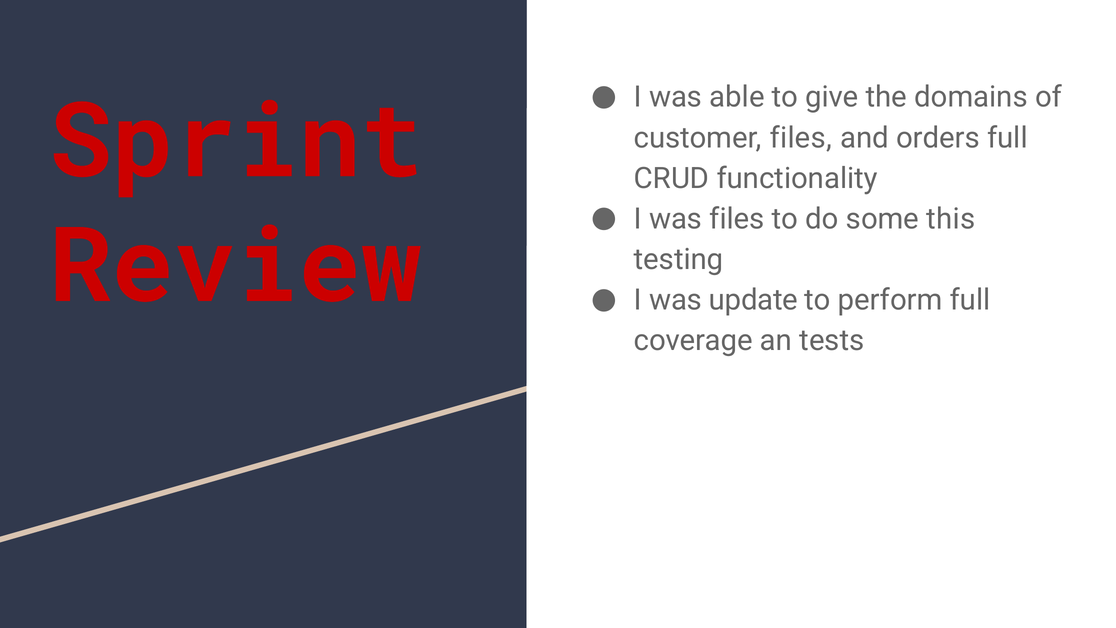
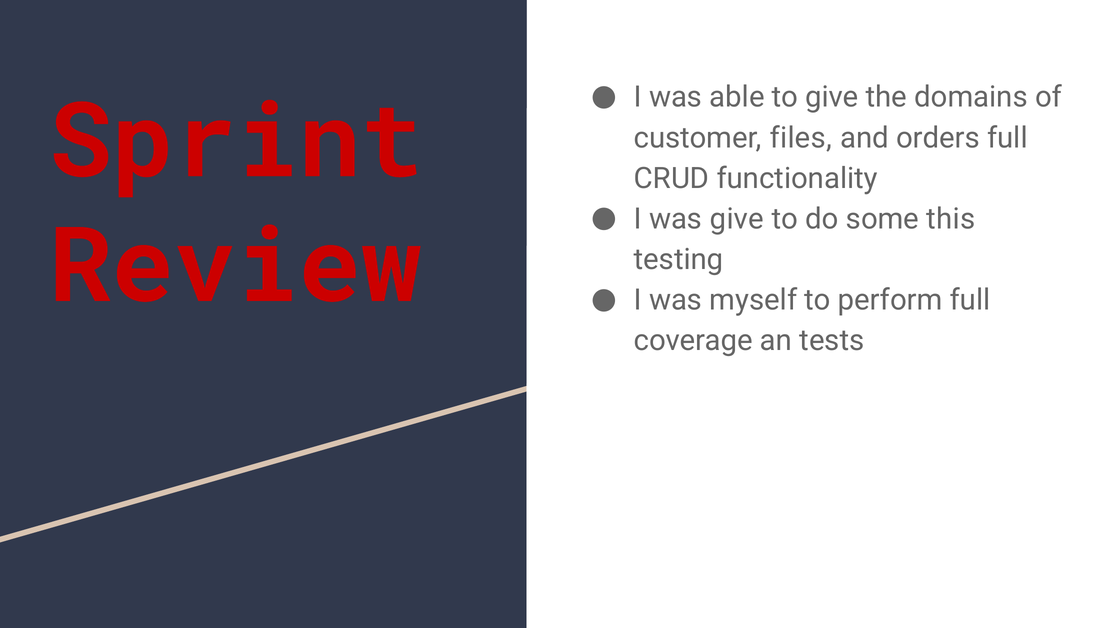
was files: files -> give
update: update -> myself
